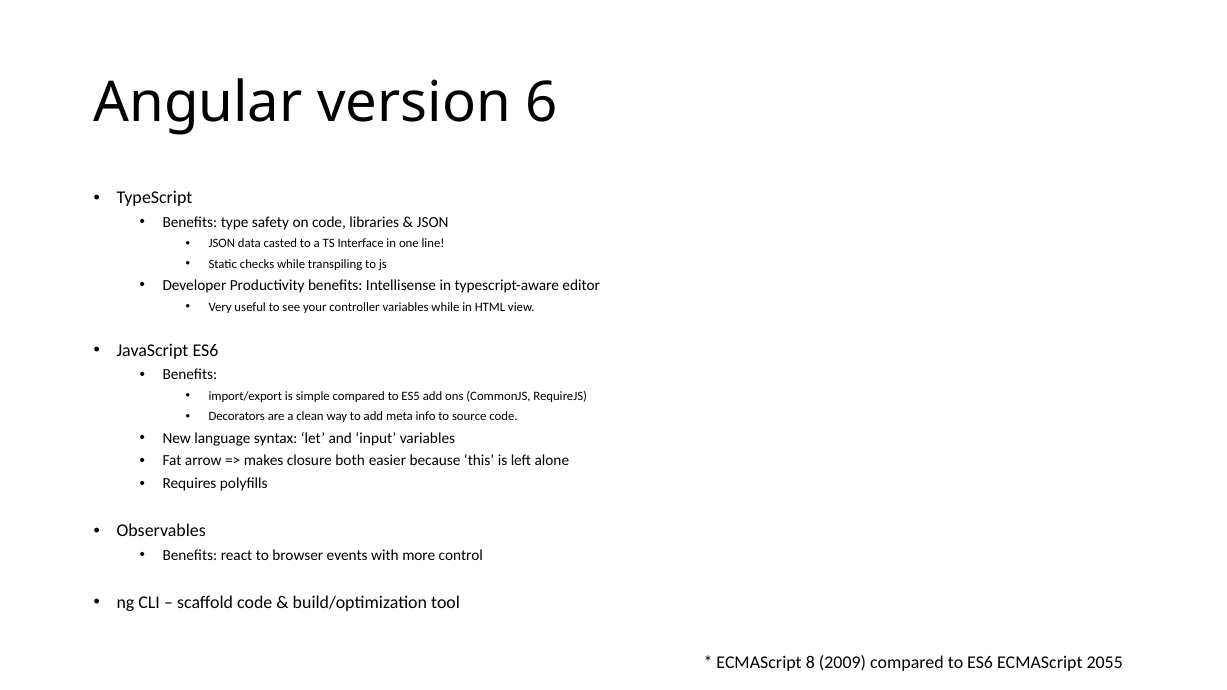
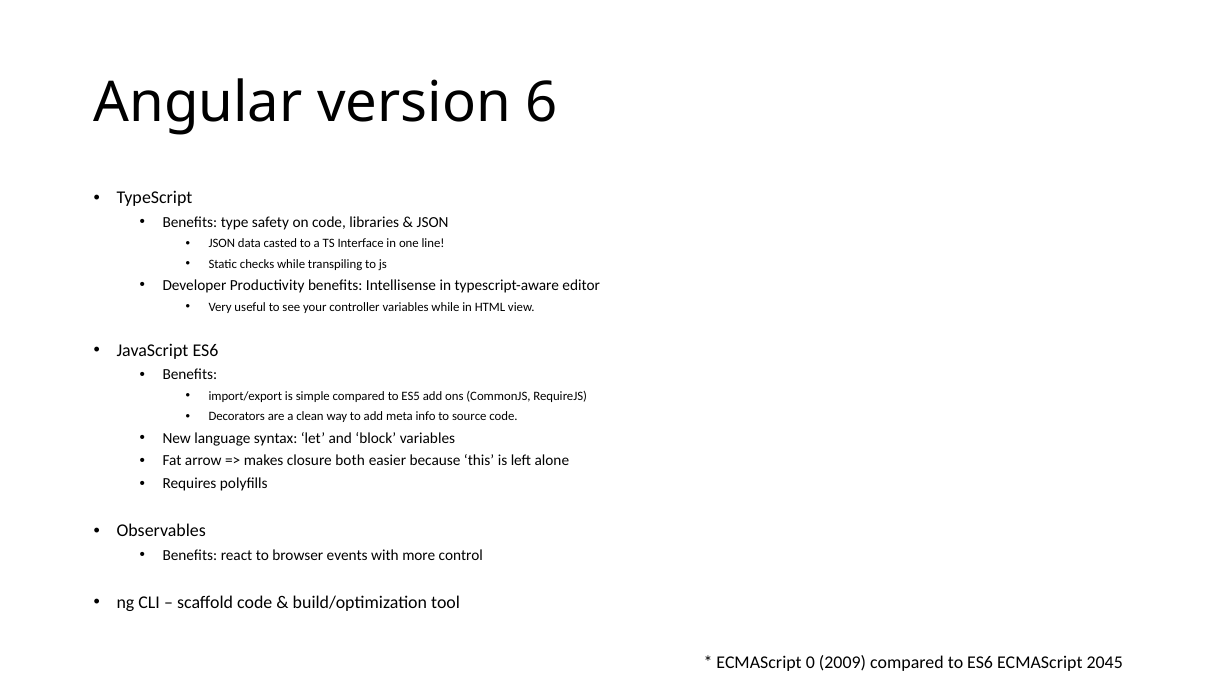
input: input -> block
8: 8 -> 0
2055: 2055 -> 2045
